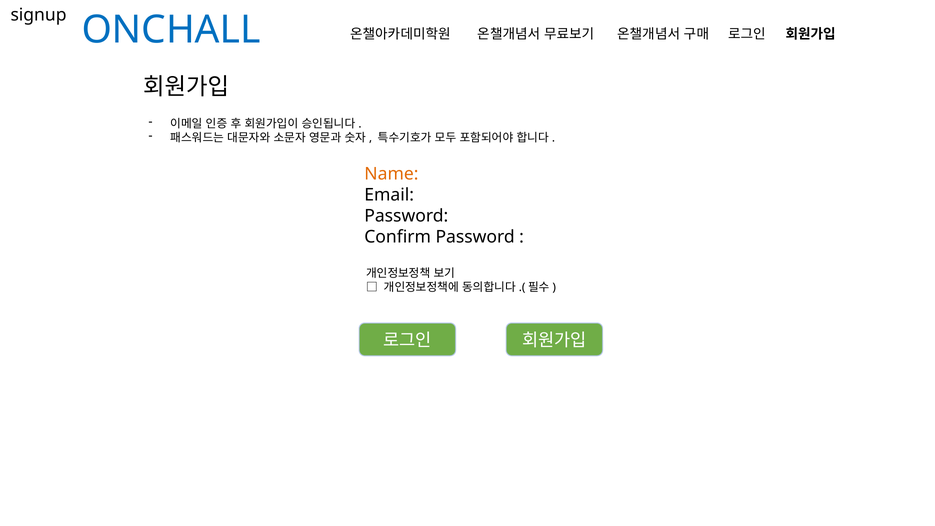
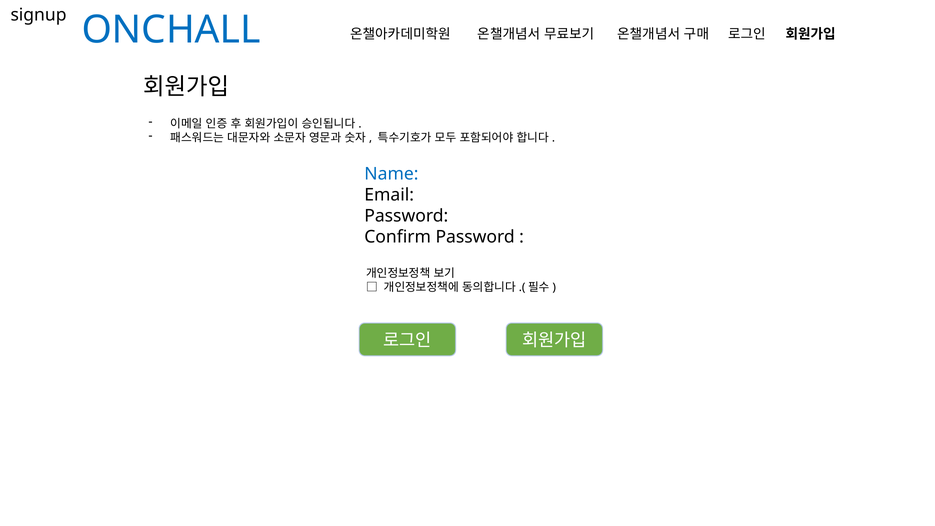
Name colour: orange -> blue
